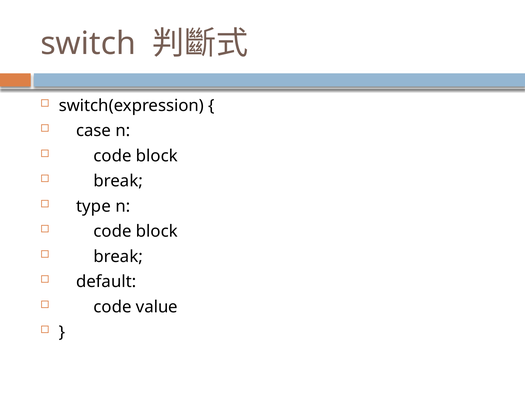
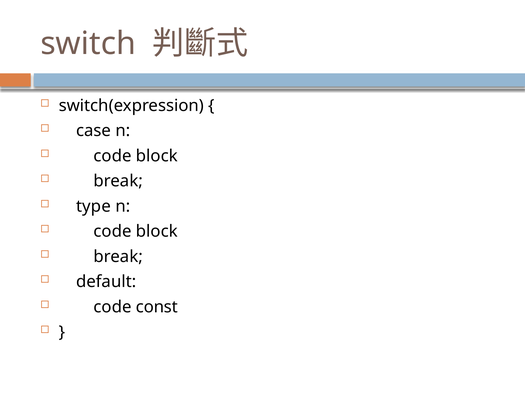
value: value -> const
